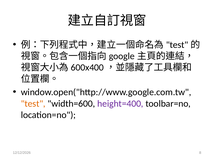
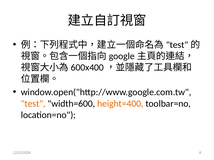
height=400 colour: purple -> orange
